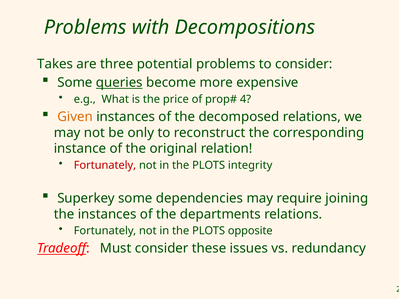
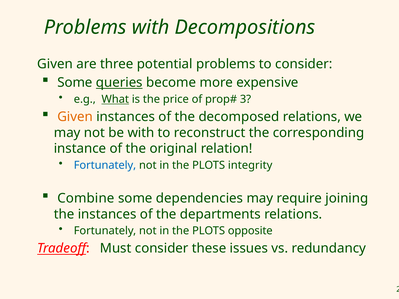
Takes at (55, 64): Takes -> Given
What underline: none -> present
4: 4 -> 3
be only: only -> with
Fortunately at (105, 165) colour: red -> blue
Superkey: Superkey -> Combine
